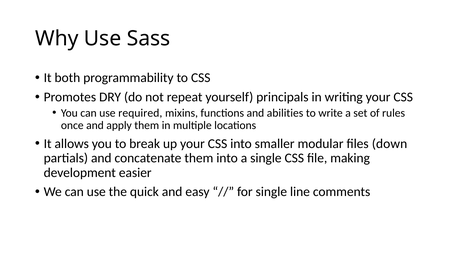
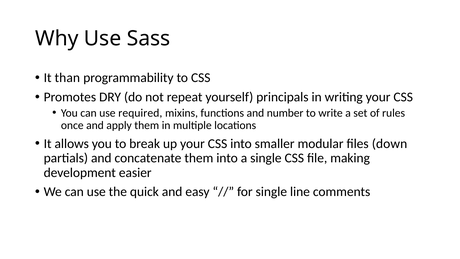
both: both -> than
abilities: abilities -> number
